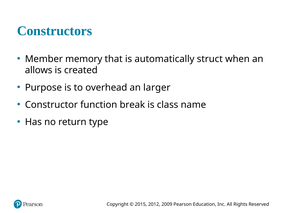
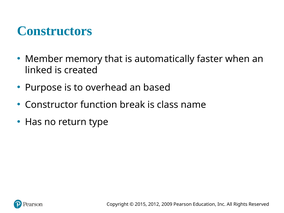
struct: struct -> faster
allows: allows -> linked
larger: larger -> based
